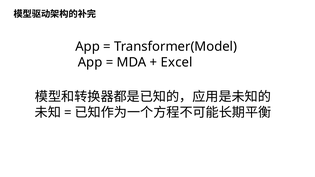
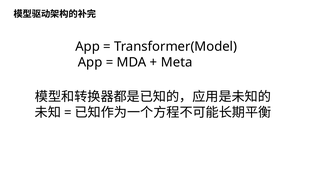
Excel: Excel -> Meta
